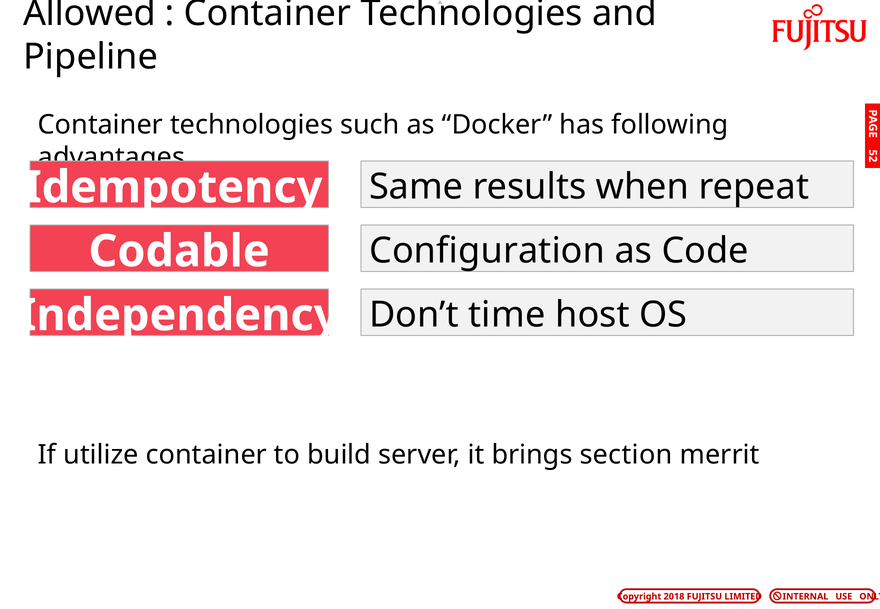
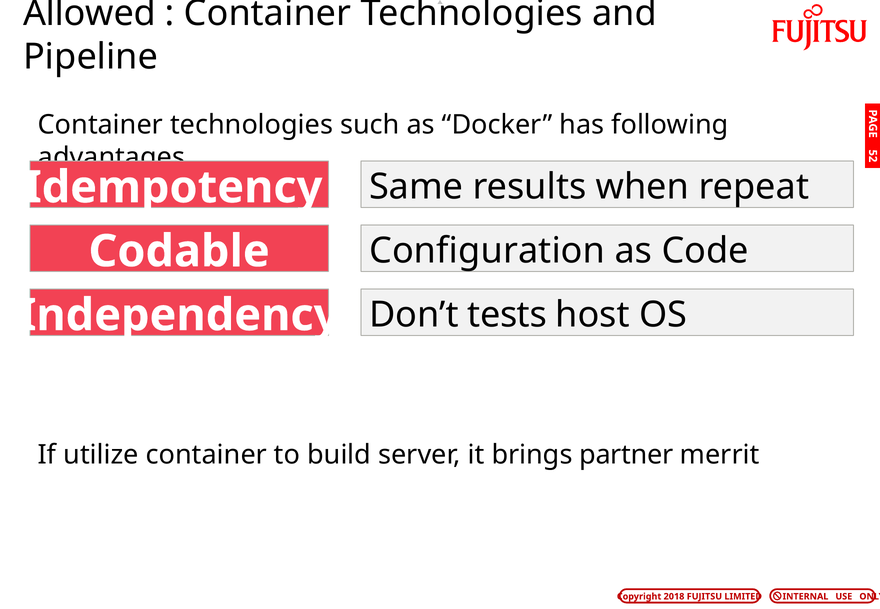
time: time -> tests
section: section -> partner
